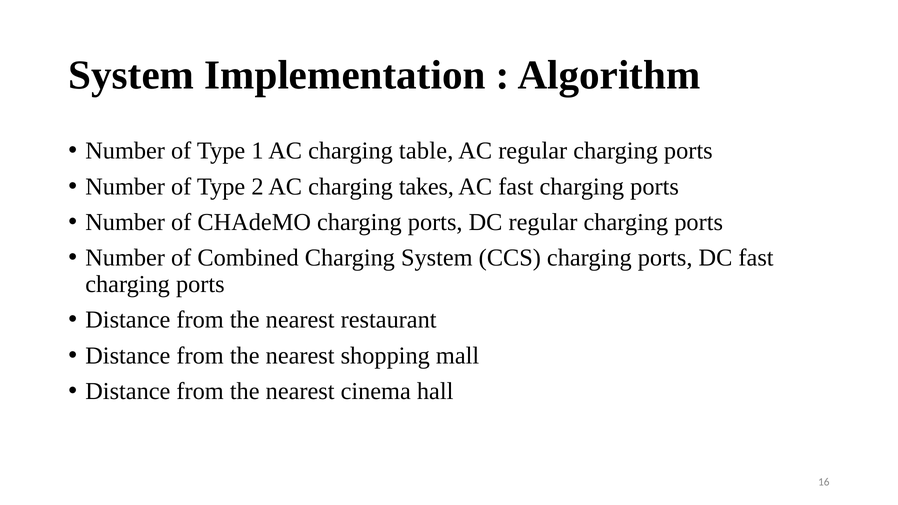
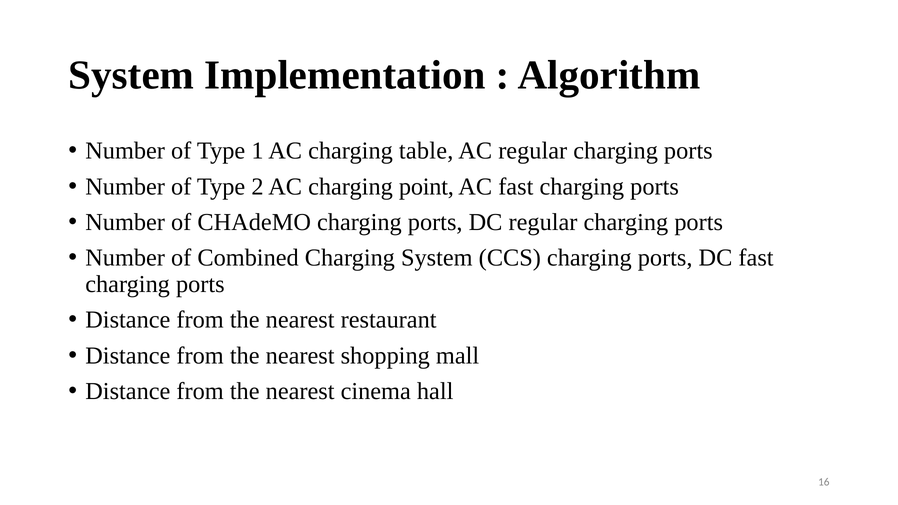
takes: takes -> point
